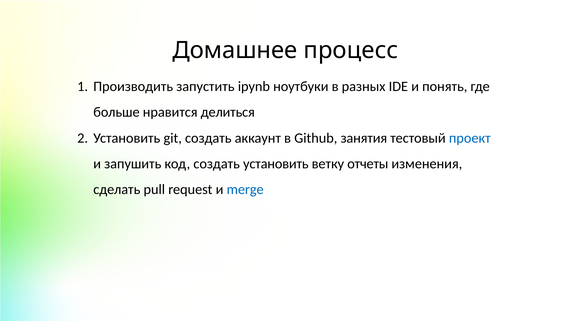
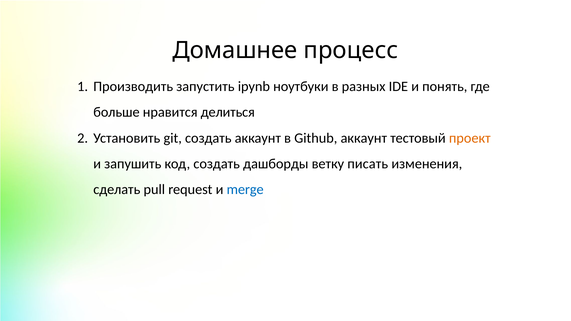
Github занятия: занятия -> аккаунт
проект colour: blue -> orange
создать установить: установить -> дашборды
отчеты: отчеты -> писать
